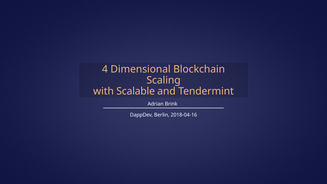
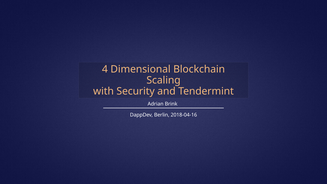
Scalable: Scalable -> Security
